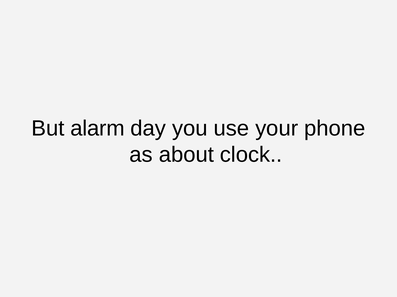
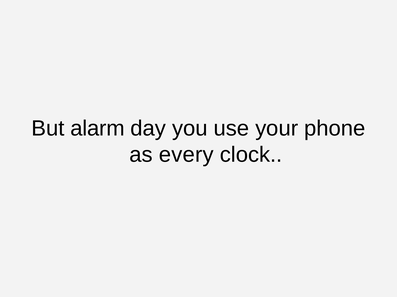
about: about -> every
